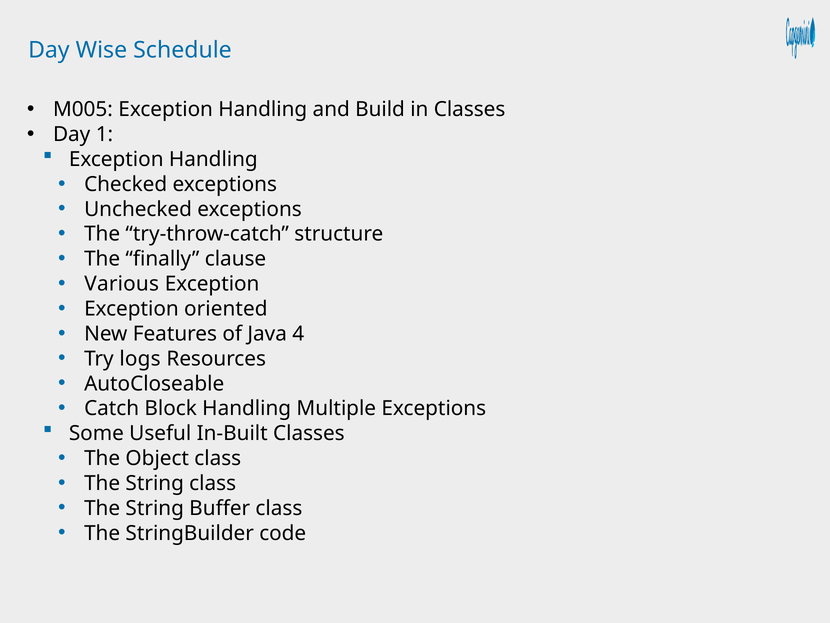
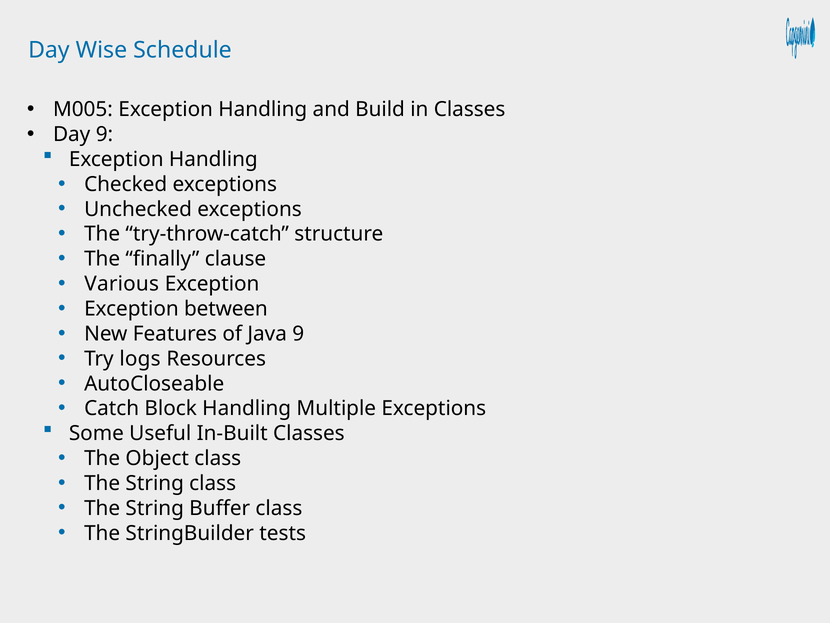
Day 1: 1 -> 9
oriented: oriented -> between
Java 4: 4 -> 9
code: code -> tests
